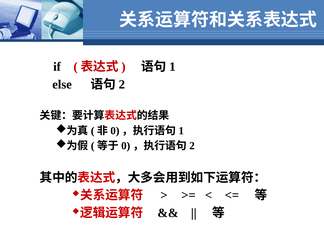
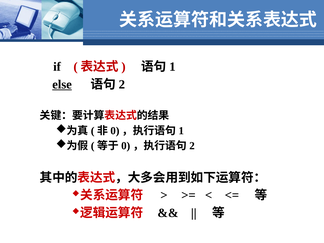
else underline: none -> present
